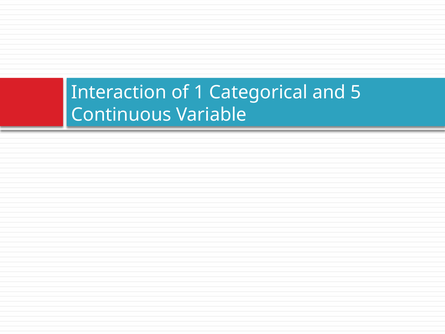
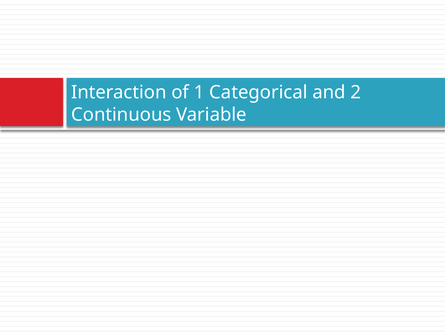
5: 5 -> 2
